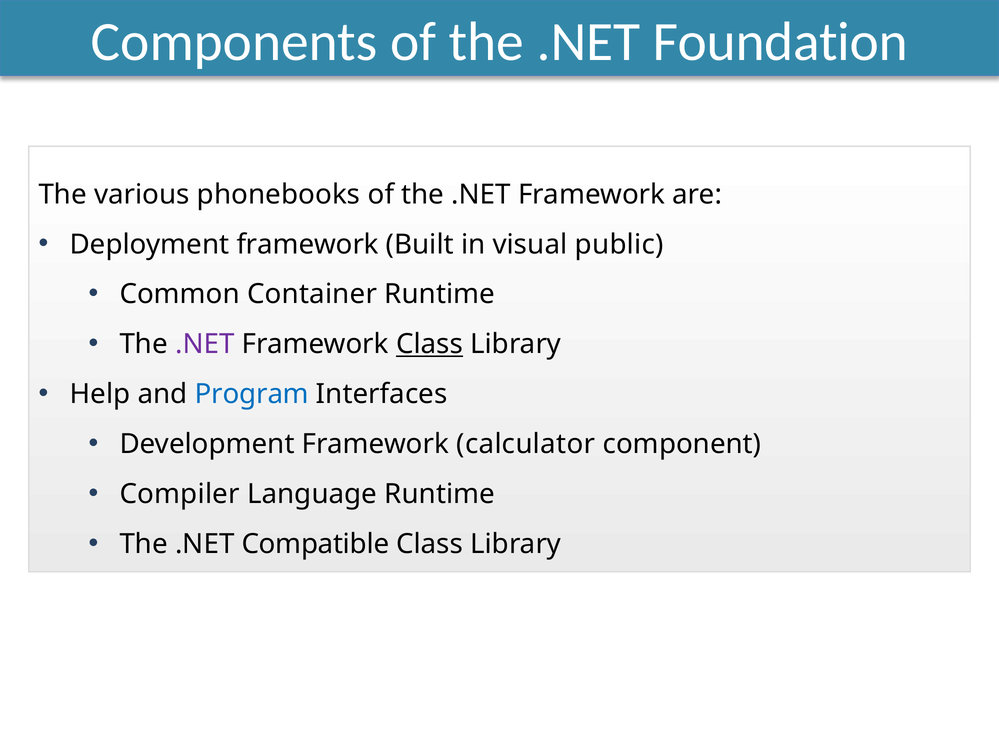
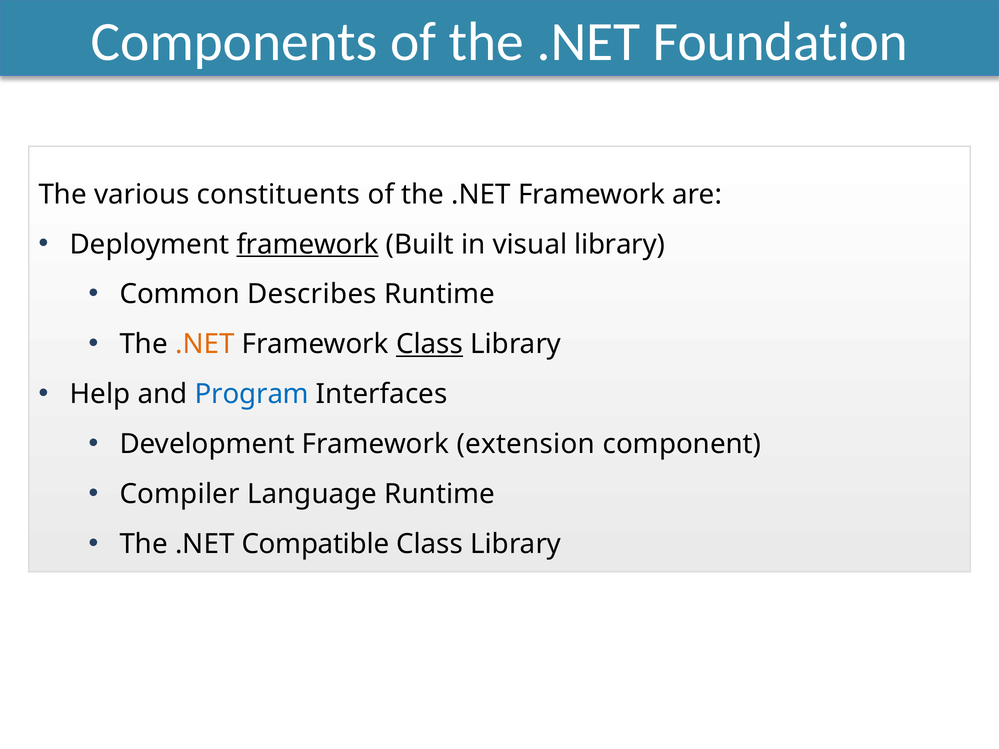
phonebooks: phonebooks -> constituents
framework at (308, 244) underline: none -> present
visual public: public -> library
Container: Container -> Describes
.NET at (205, 344) colour: purple -> orange
calculator: calculator -> extension
